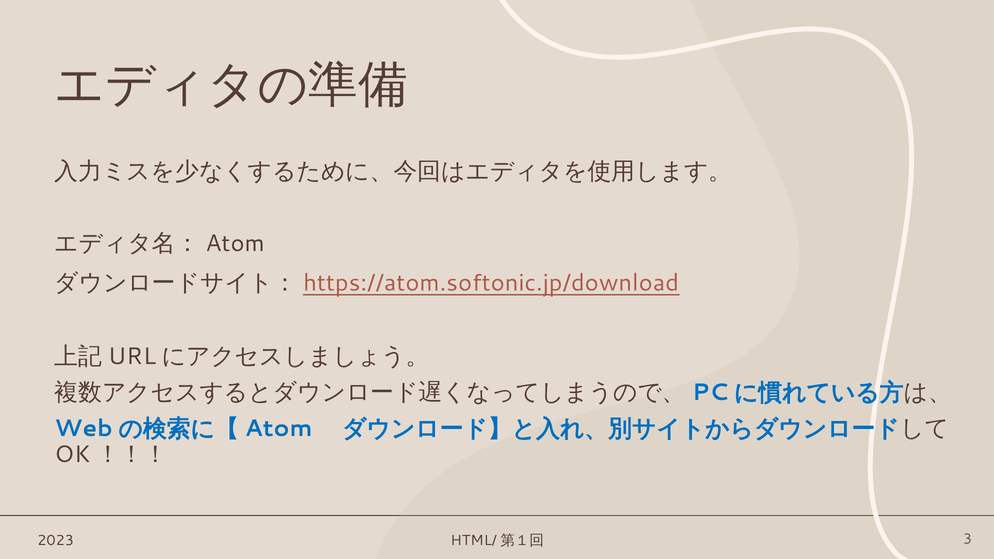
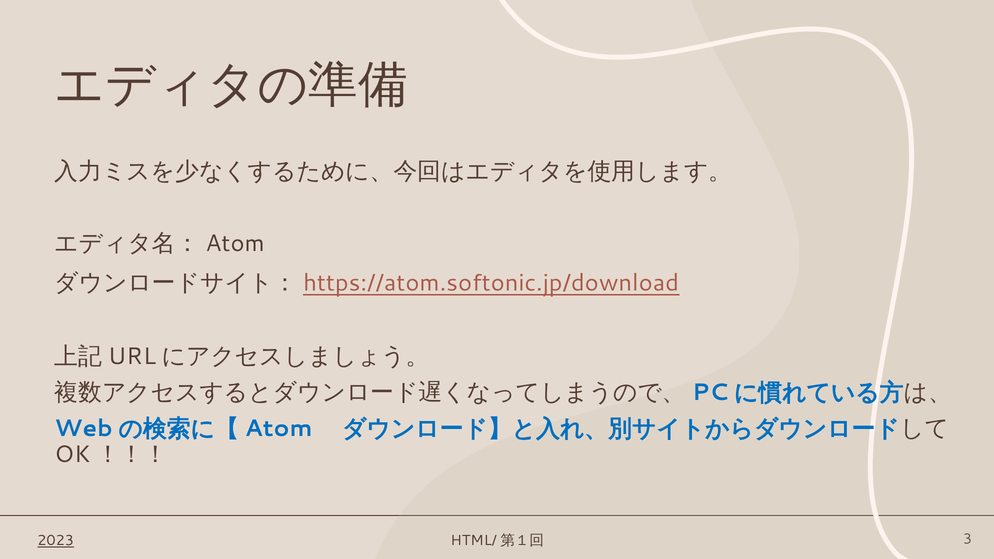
2023 underline: none -> present
